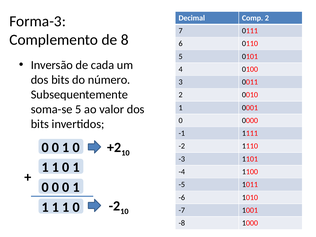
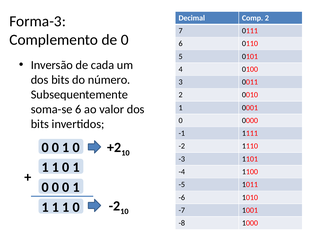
de 8: 8 -> 0
soma-se 5: 5 -> 6
